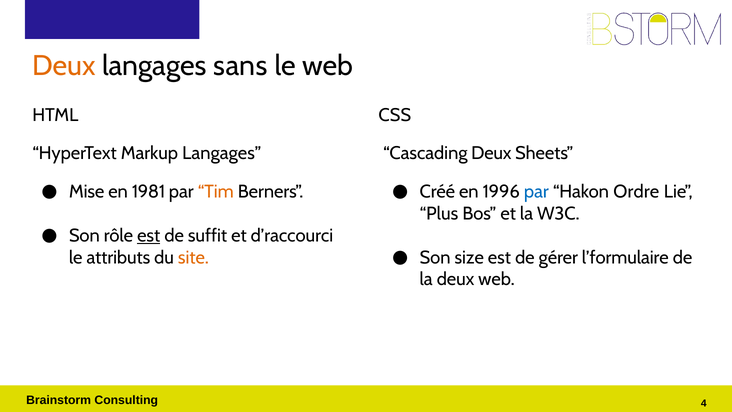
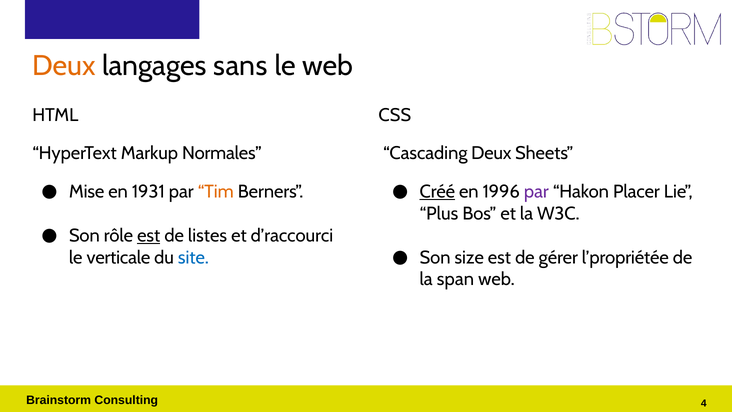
Markup Langages: Langages -> Normales
1981: 1981 -> 1931
Créé underline: none -> present
par at (536, 191) colour: blue -> purple
Ordre: Ordre -> Placer
suffit: suffit -> listes
l’formulaire: l’formulaire -> l’propriétée
attributs: attributs -> verticale
site colour: orange -> blue
la deux: deux -> span
